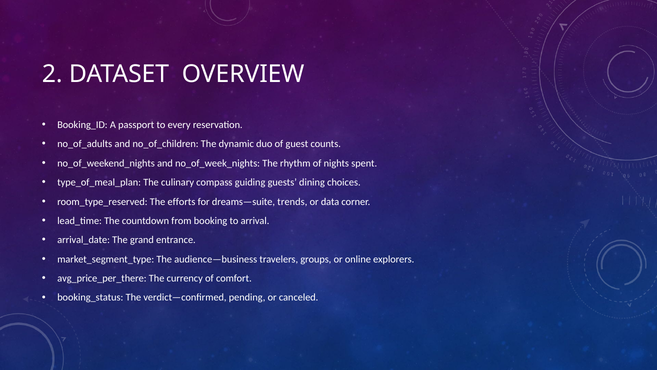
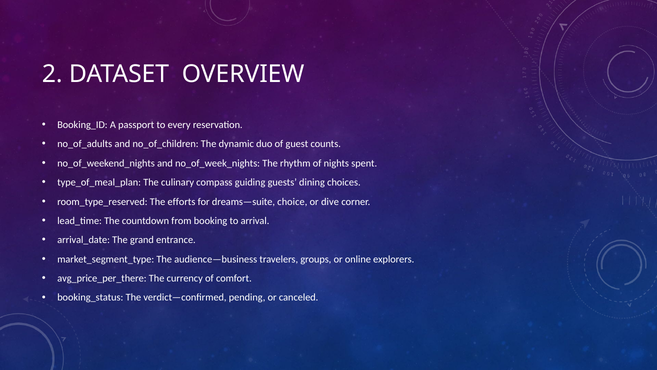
trends: trends -> choice
data: data -> dive
